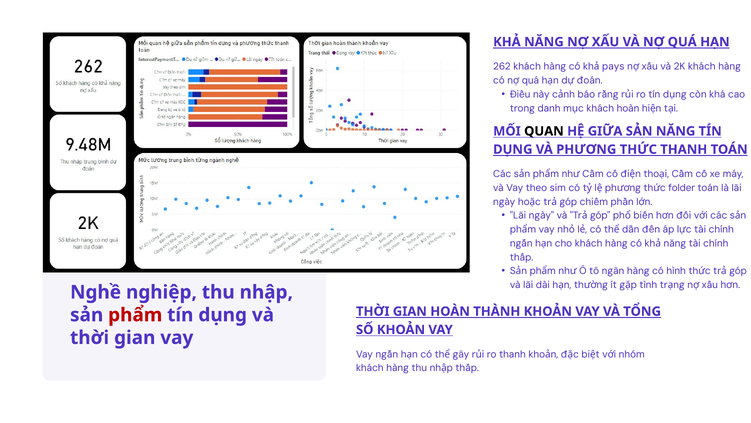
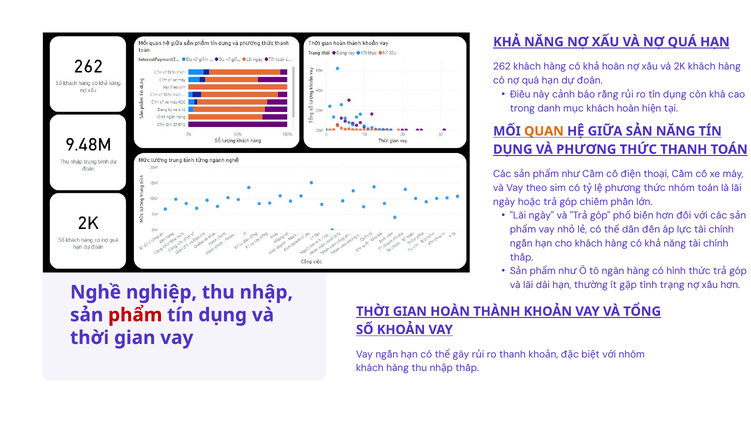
pays: pays -> hoãn
QUAN colour: black -> orange
folder at (682, 188): folder -> nhóm
